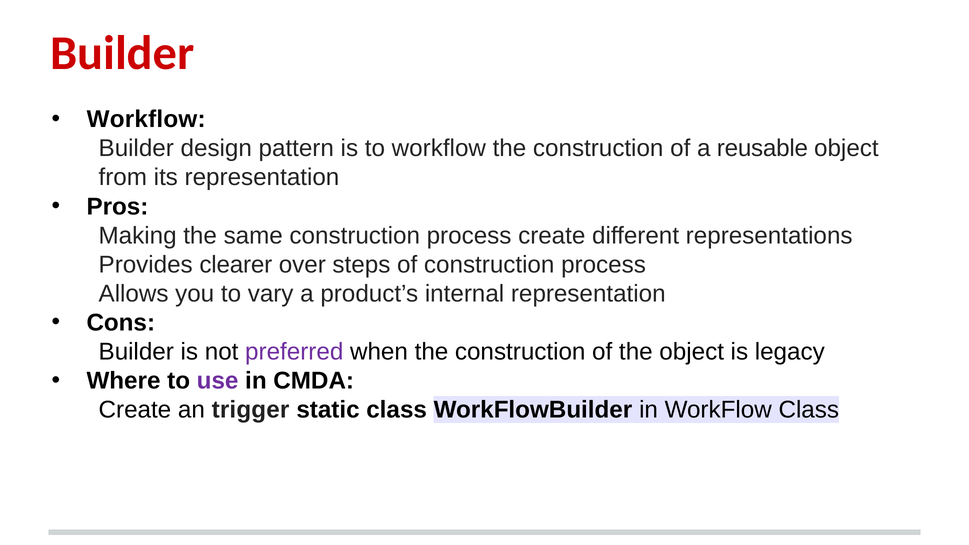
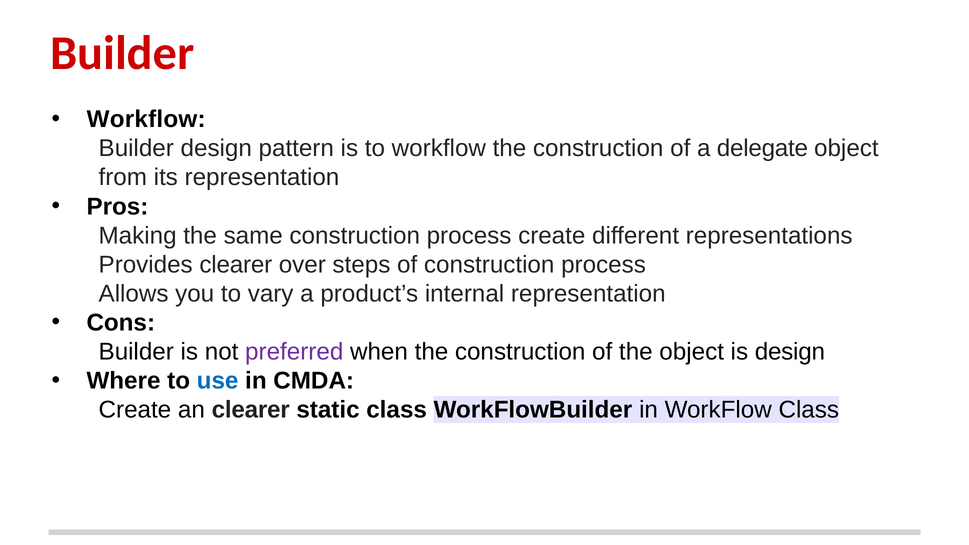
reusable: reusable -> delegate
is legacy: legacy -> design
use colour: purple -> blue
an trigger: trigger -> clearer
